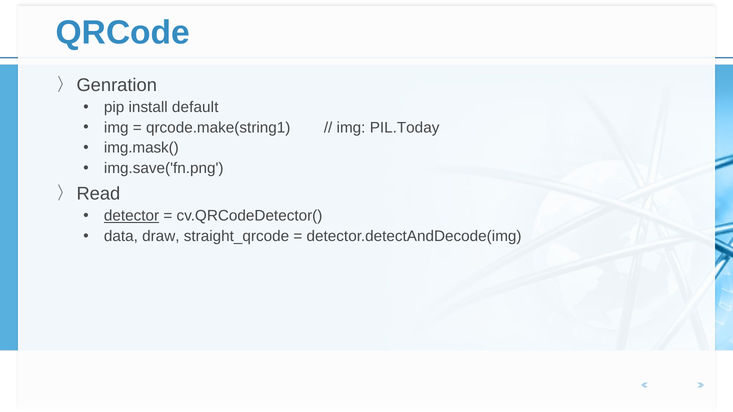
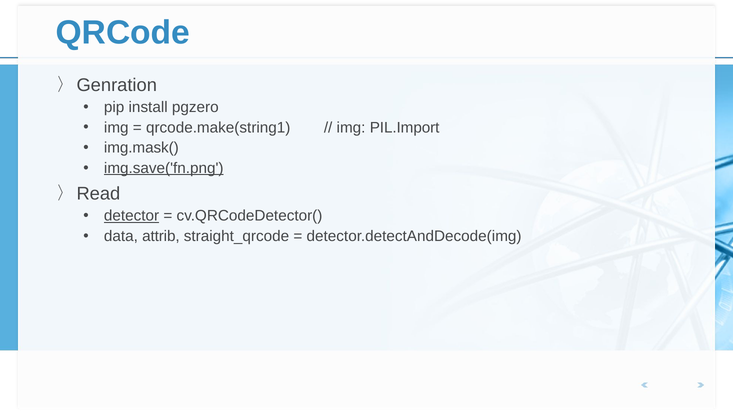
default: default -> pgzero
PIL.Today: PIL.Today -> PIL.Import
img.save('fn.png underline: none -> present
draw: draw -> attrib
